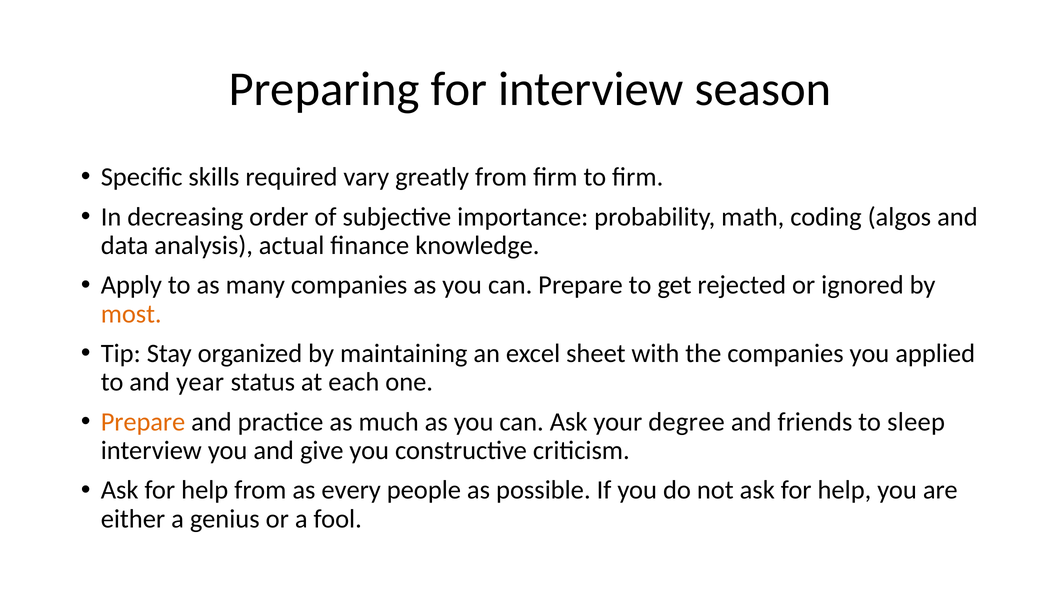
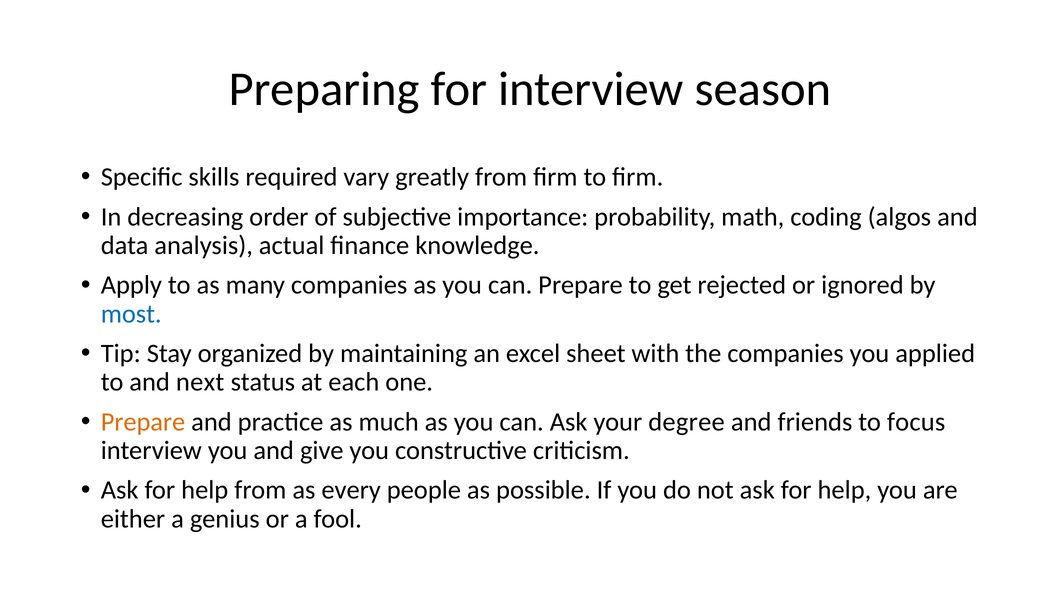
most colour: orange -> blue
year: year -> next
sleep: sleep -> focus
